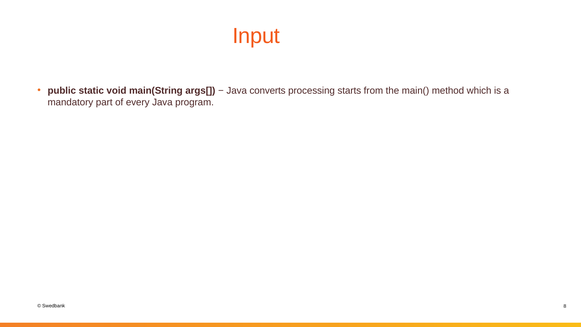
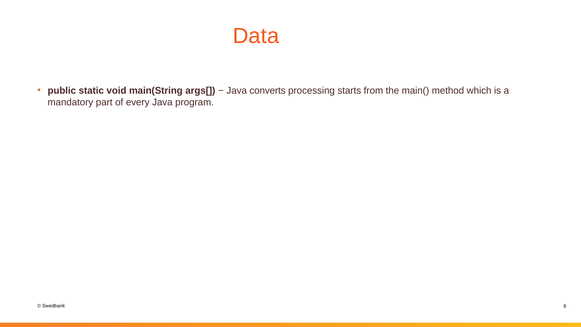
Input: Input -> Data
